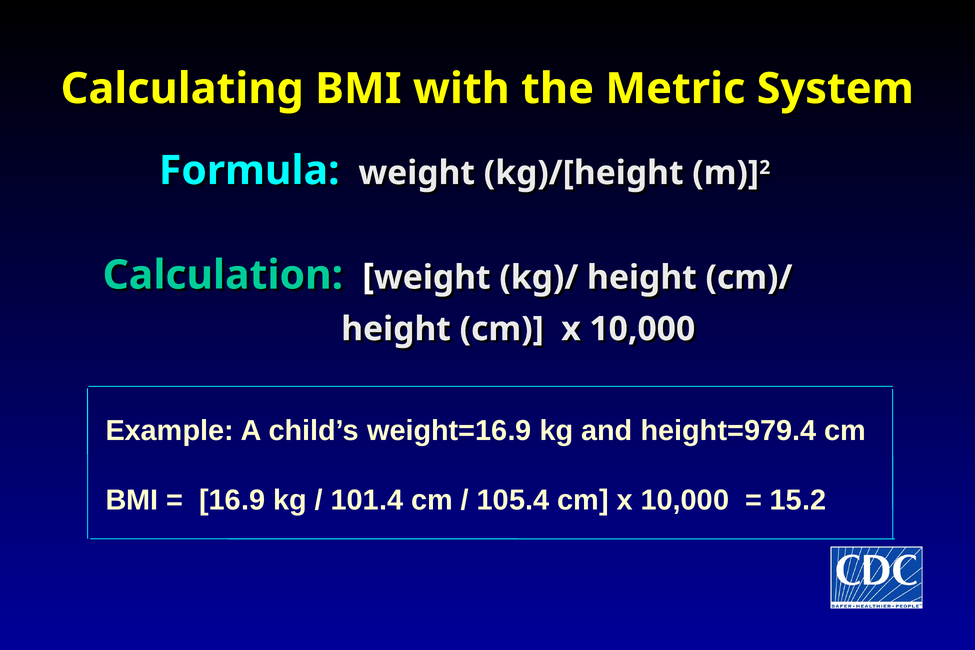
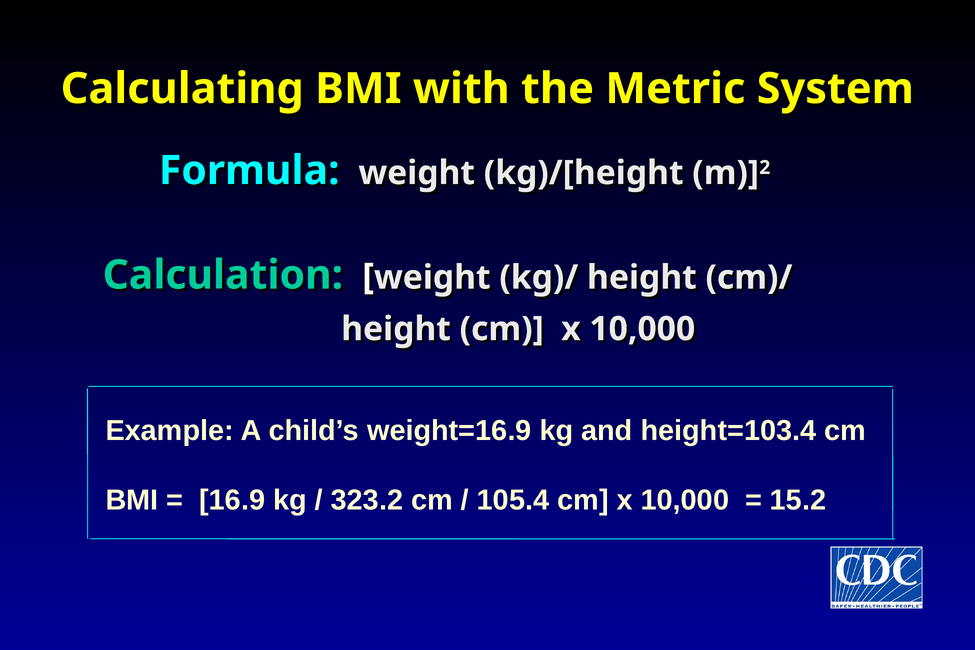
height=979.4: height=979.4 -> height=103.4
101.4: 101.4 -> 323.2
